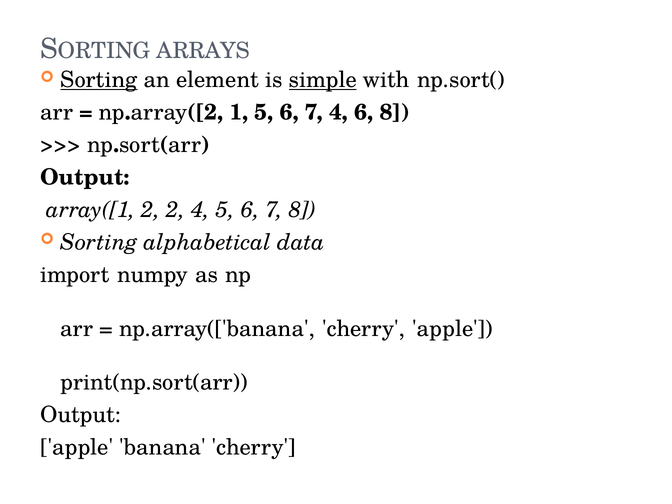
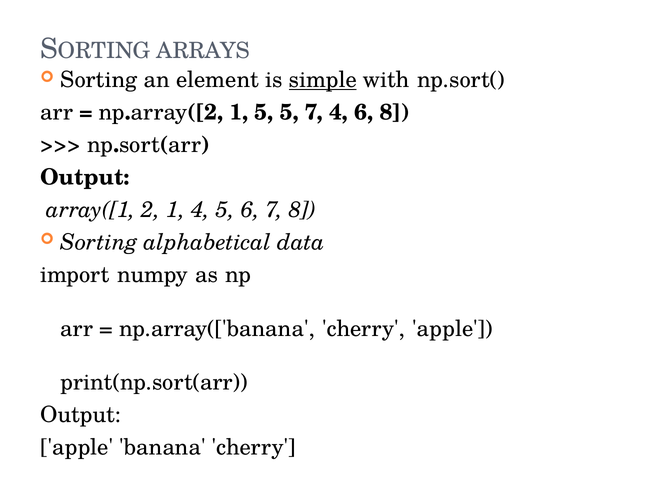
Sorting at (99, 80) underline: present -> none
1 5 6: 6 -> 5
2 2: 2 -> 1
